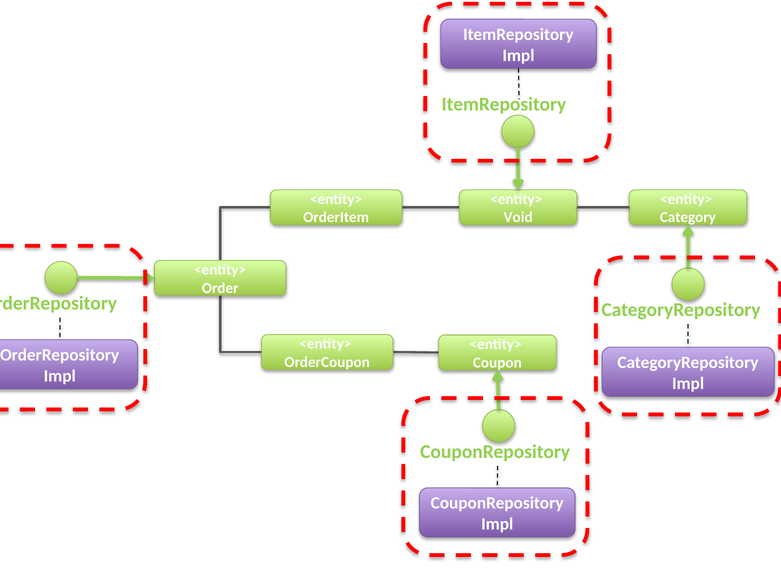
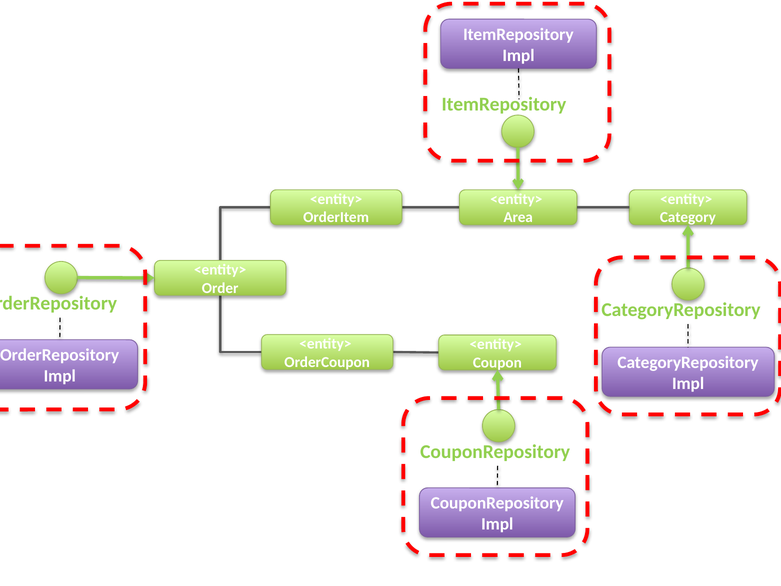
Void: Void -> Area
